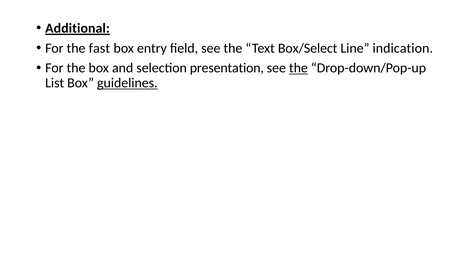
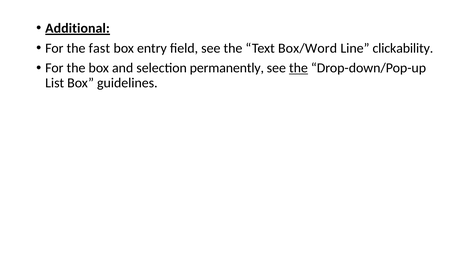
Box/Select: Box/Select -> Box/Word
indication: indication -> clickability
presentation: presentation -> permanently
guidelines underline: present -> none
